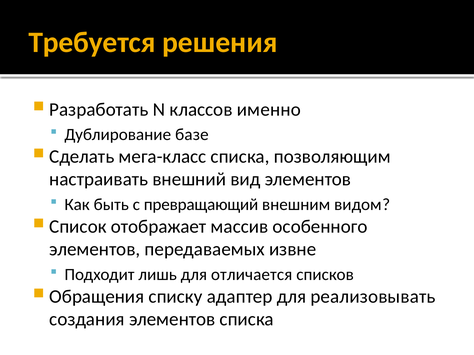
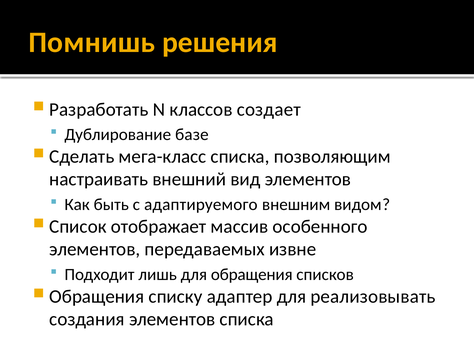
Требуется: Требуется -> Помнишь
именно: именно -> создает
превращающий: превращающий -> адаптируемого
для отличается: отличается -> обращения
